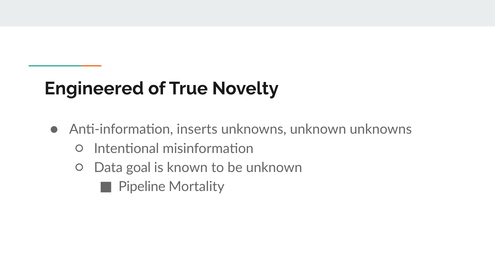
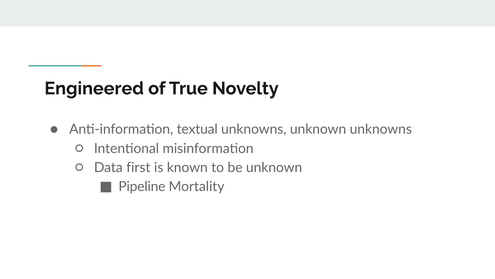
inserts: inserts -> textual
goal: goal -> first
